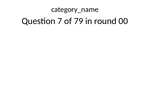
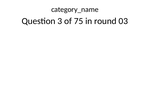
7: 7 -> 3
79: 79 -> 75
00: 00 -> 03
